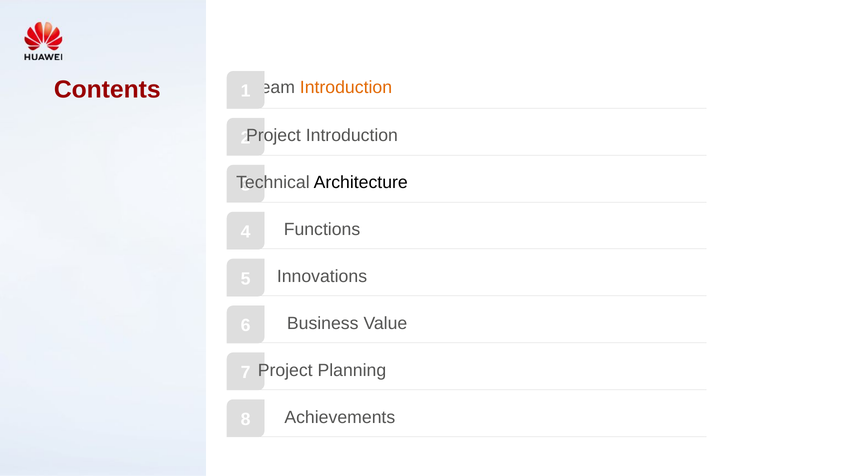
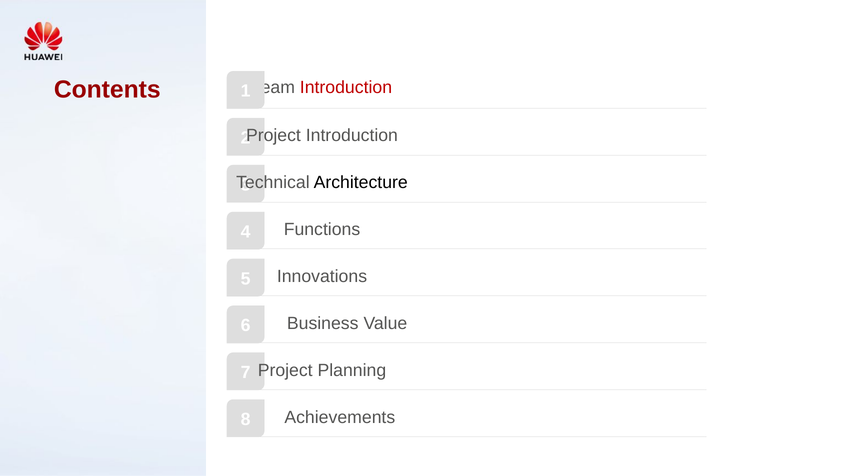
Introduction at (346, 87) colour: orange -> red
